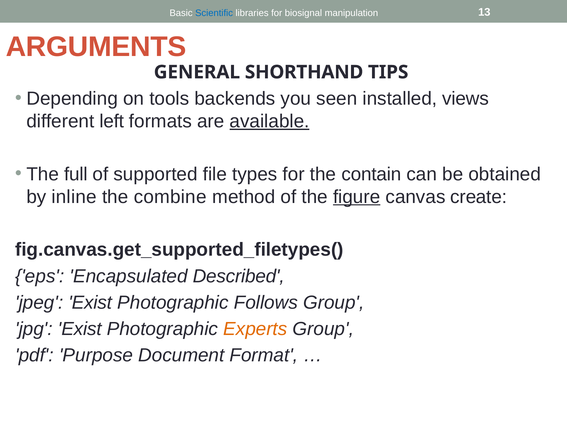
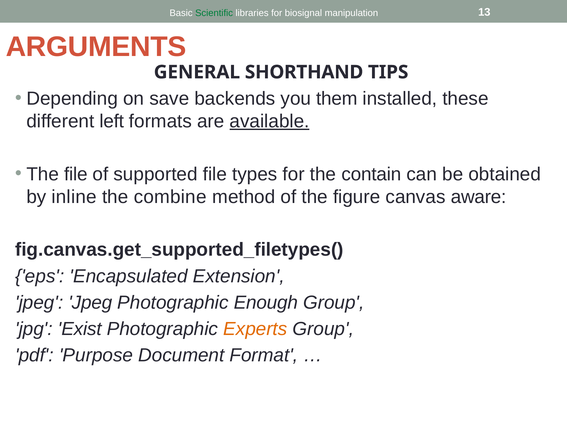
Scientific colour: blue -> green
tools: tools -> save
seen: seen -> them
views: views -> these
The full: full -> file
figure underline: present -> none
create: create -> aware
Described: Described -> Extension
jpeg Exist: Exist -> Jpeg
Follows: Follows -> Enough
